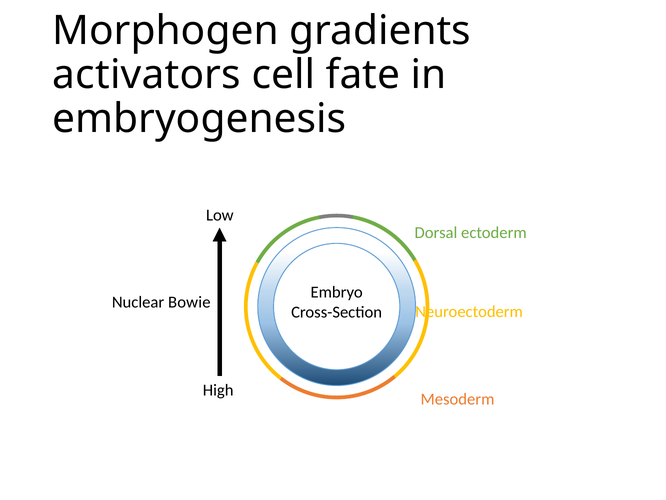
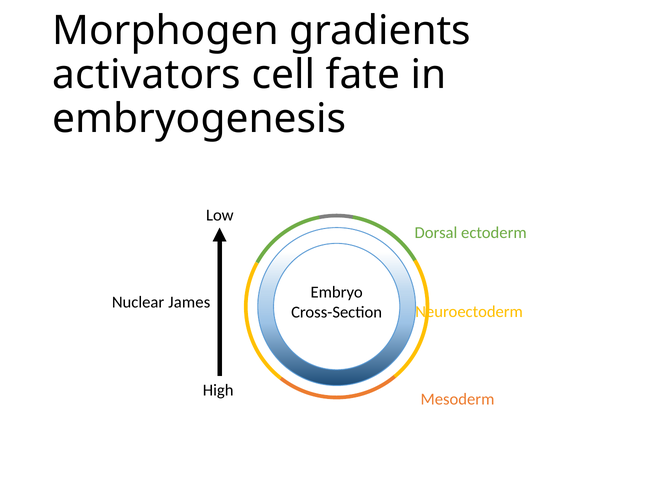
Bowie: Bowie -> James
